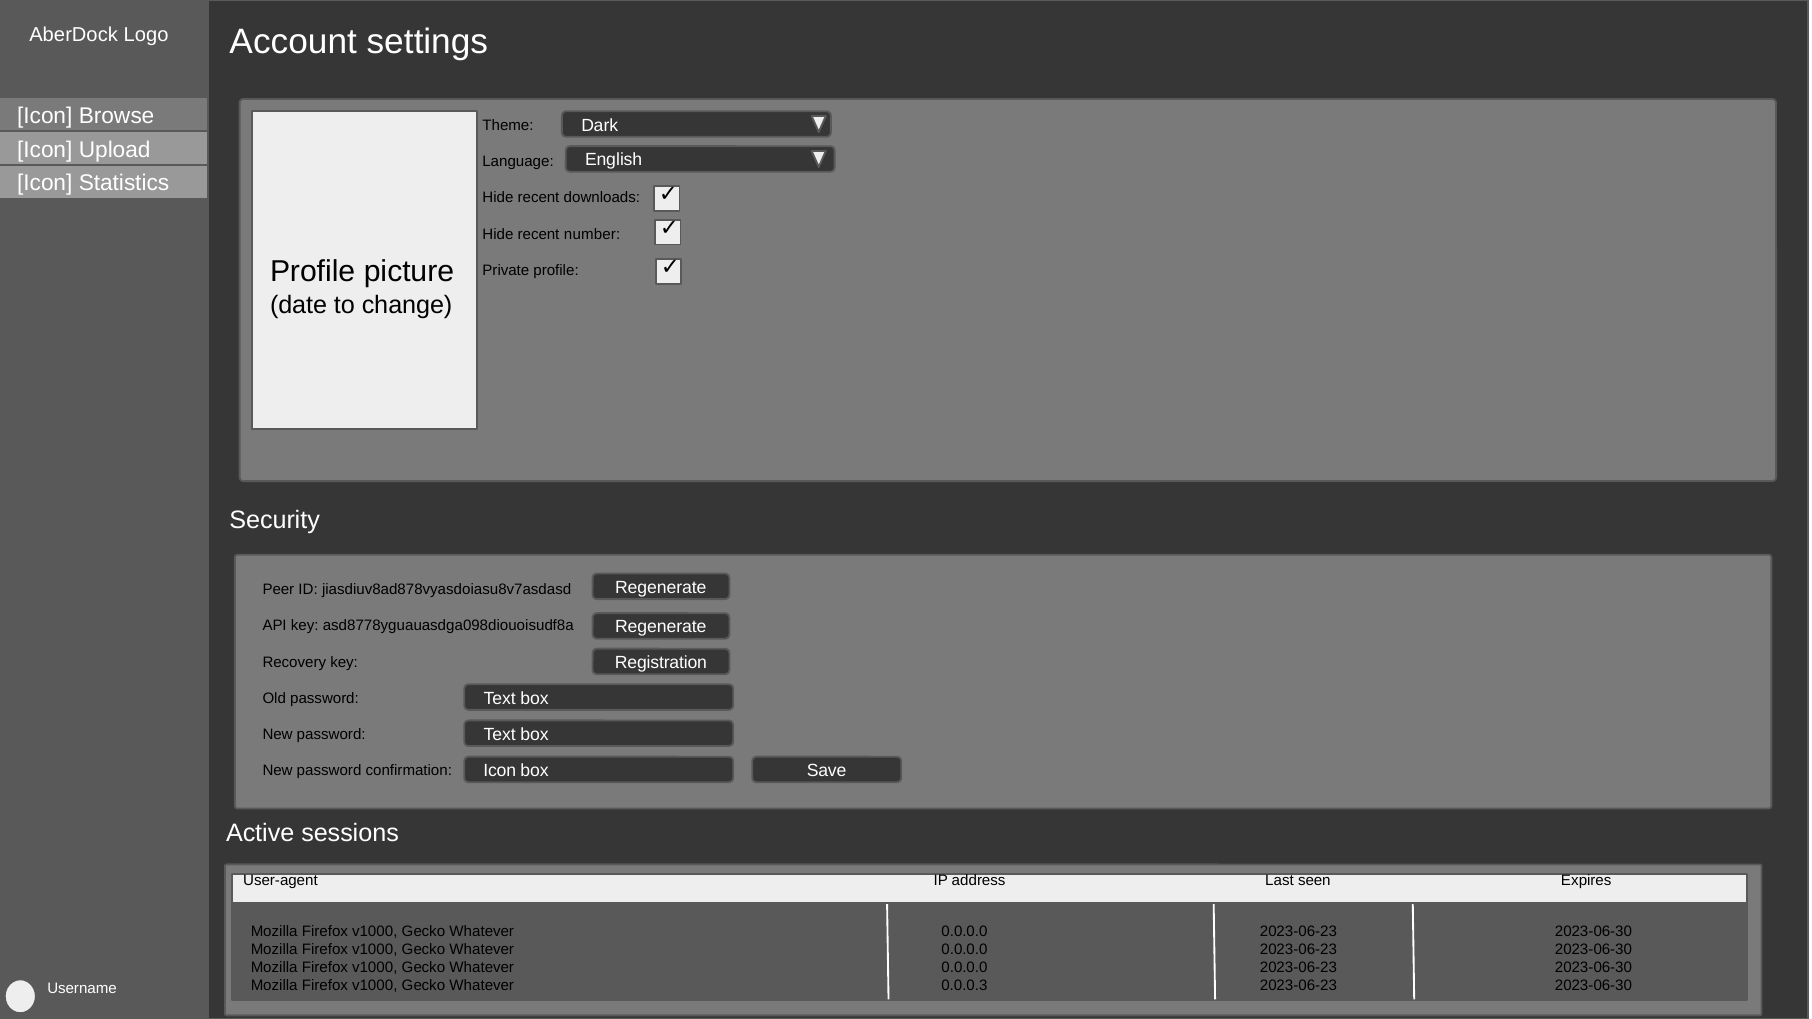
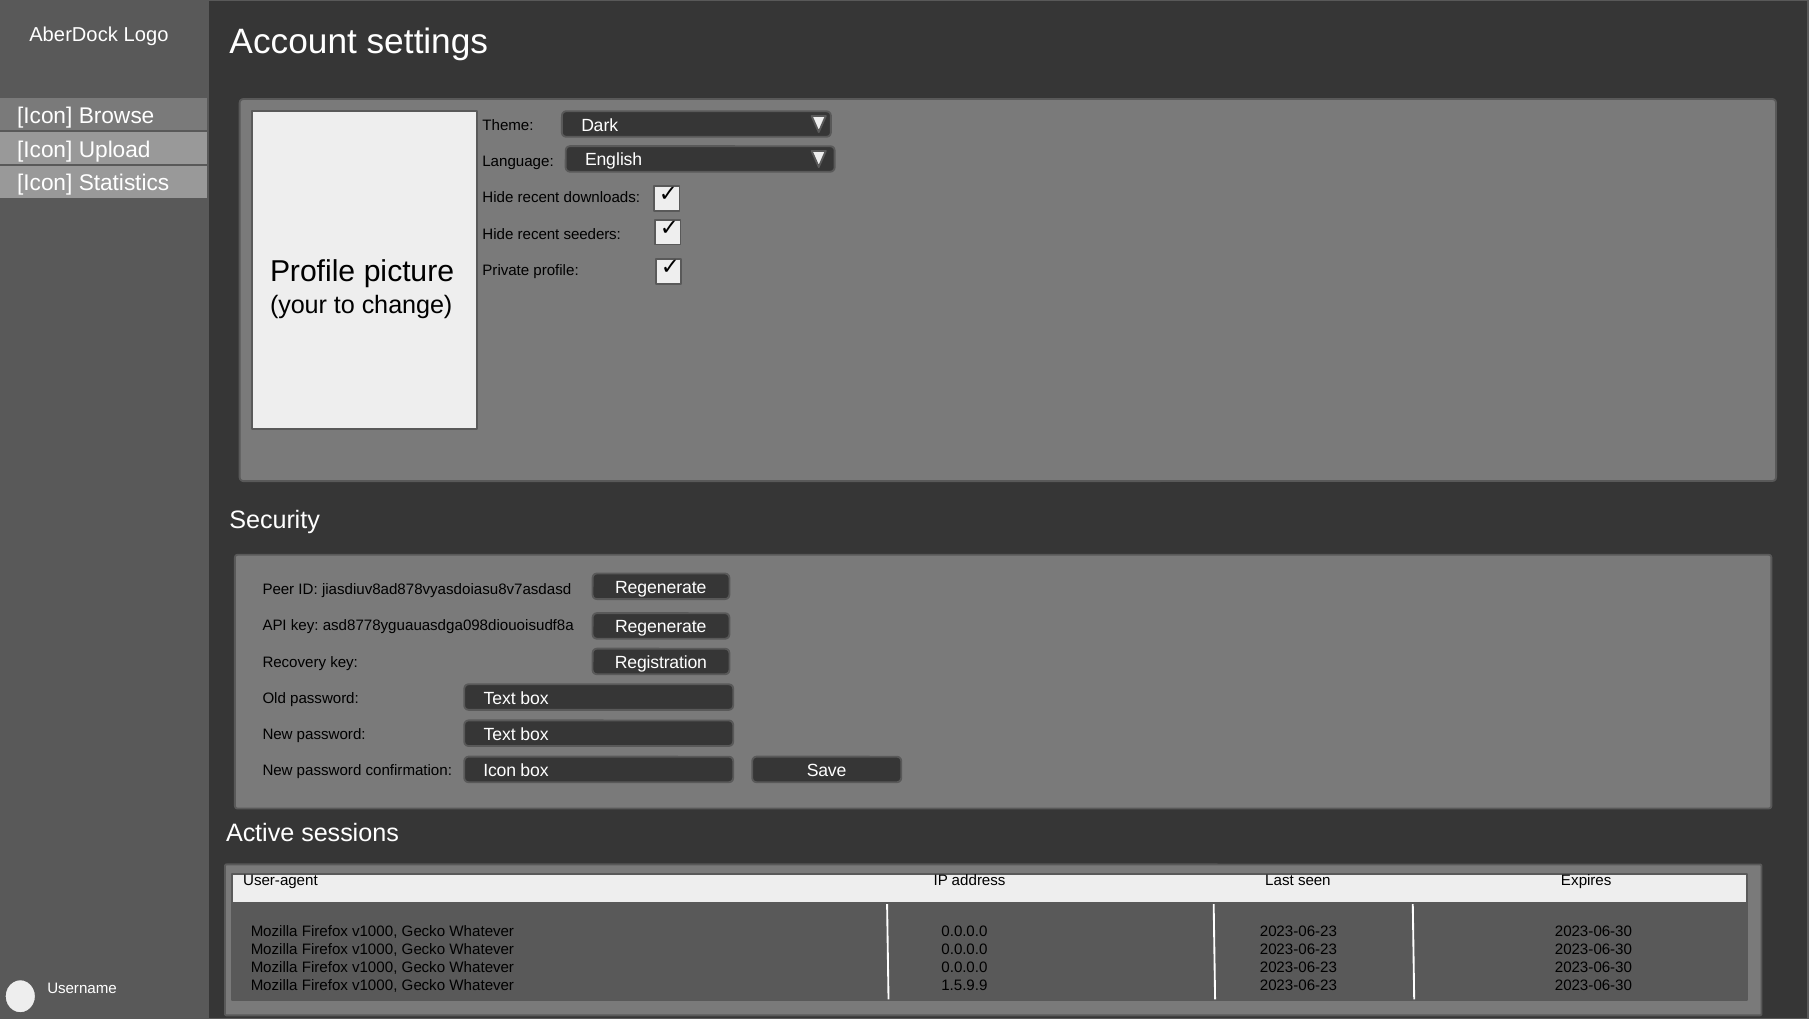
number: number -> seeders
date: date -> your
0.0.0.3: 0.0.0.3 -> 1.5.9.9
